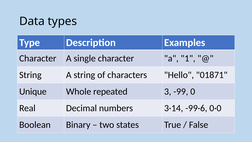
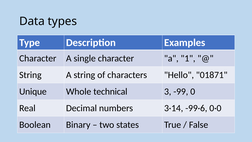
repeated: repeated -> technical
